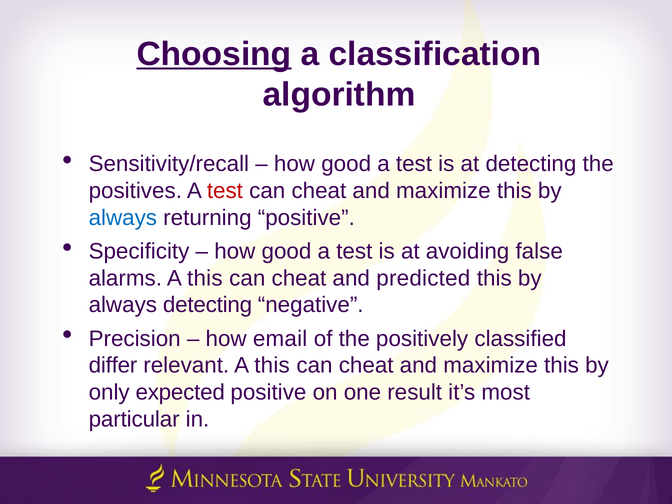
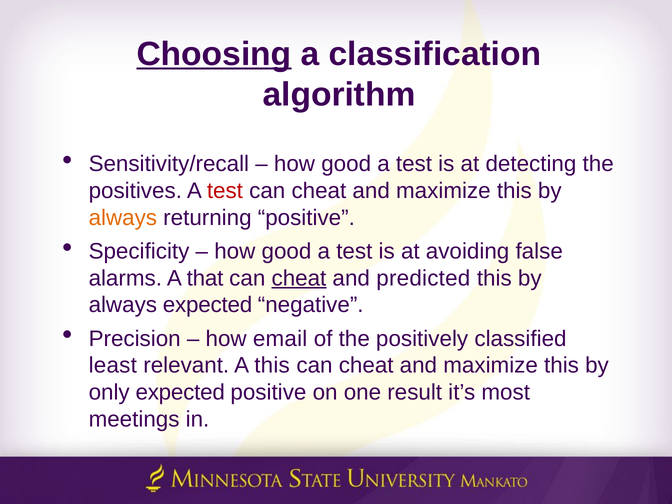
always at (123, 218) colour: blue -> orange
alarms A this: this -> that
cheat at (299, 278) underline: none -> present
always detecting: detecting -> expected
differ: differ -> least
particular: particular -> meetings
